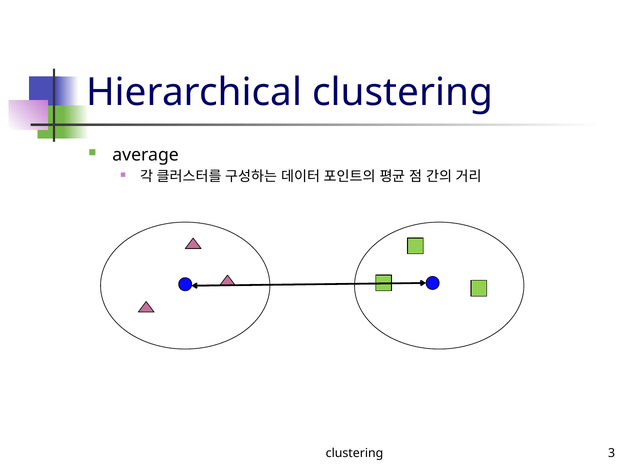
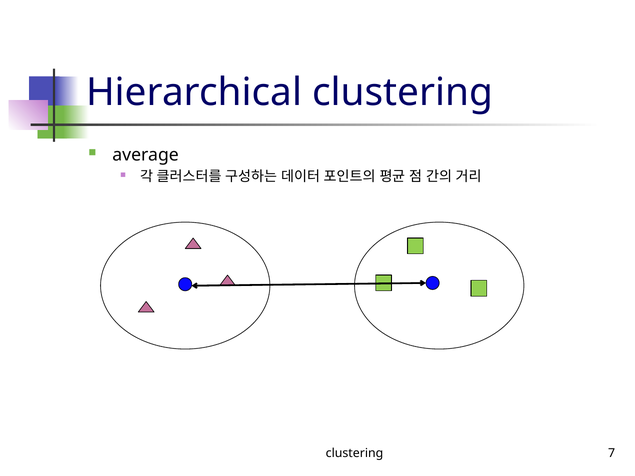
3: 3 -> 7
